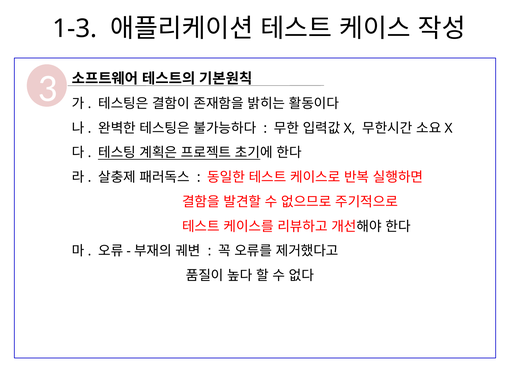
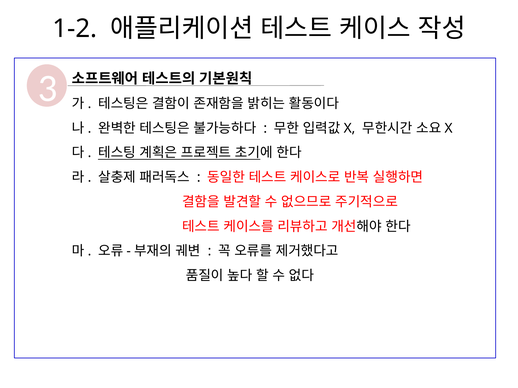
1-3: 1-3 -> 1-2
